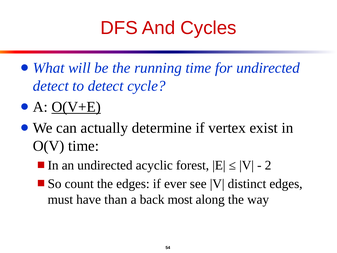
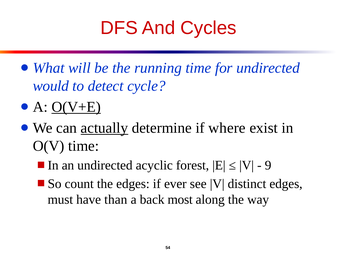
detect at (51, 86): detect -> would
actually underline: none -> present
vertex: vertex -> where
2: 2 -> 9
